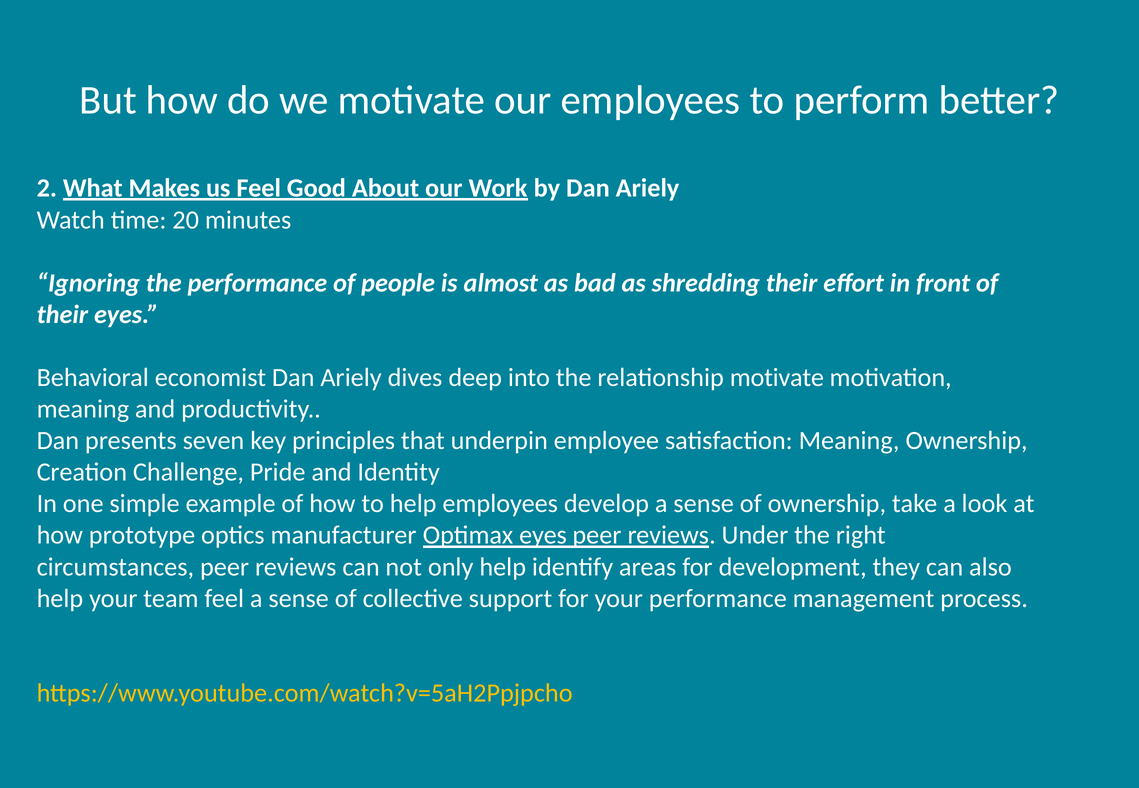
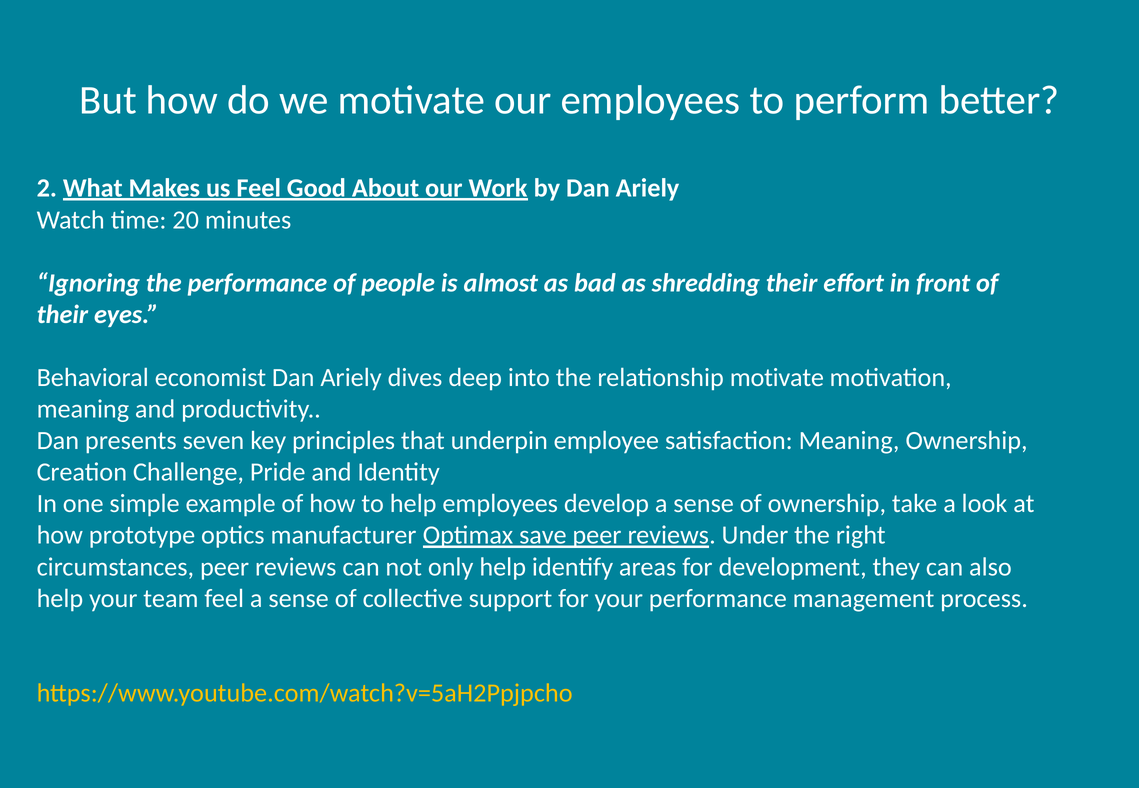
Optimax eyes: eyes -> save
